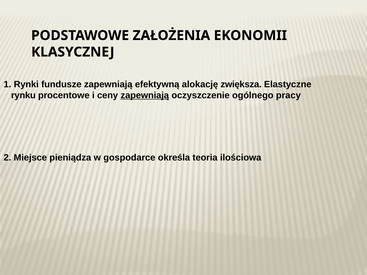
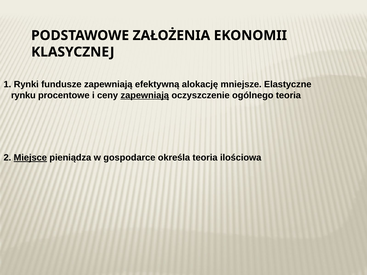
zwiększa: zwiększa -> mniejsze
ogólnego pracy: pracy -> teoria
Miejsce underline: none -> present
